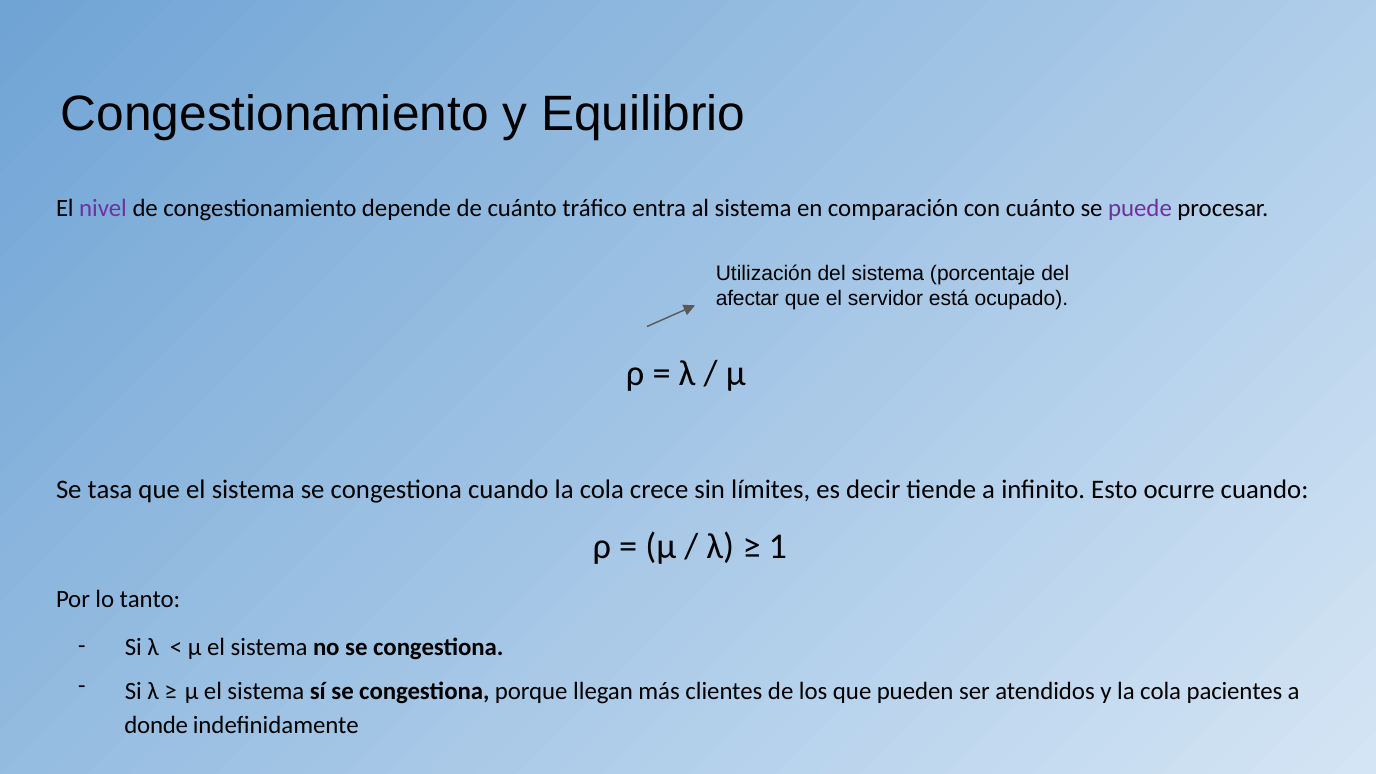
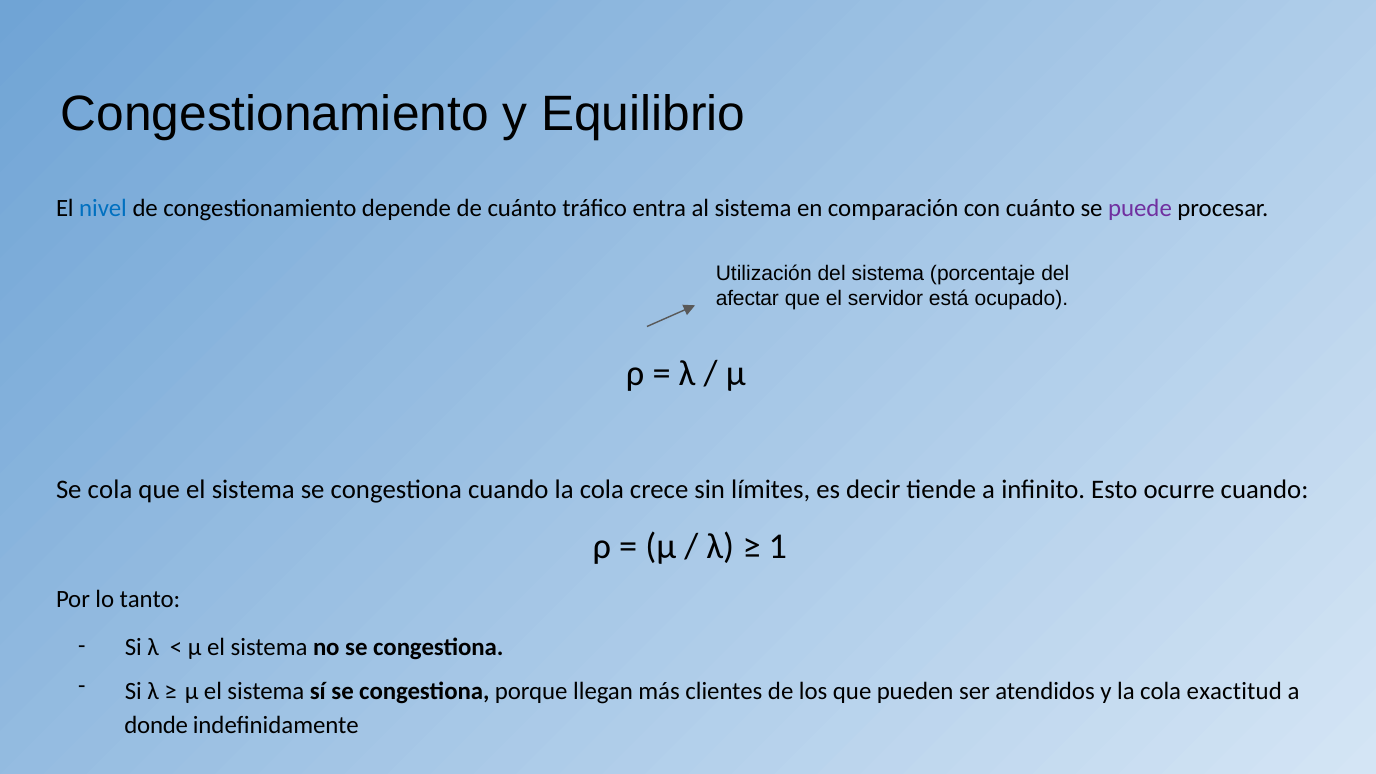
nivel colour: purple -> blue
Se tasa: tasa -> cola
pacientes: pacientes -> exactitud
